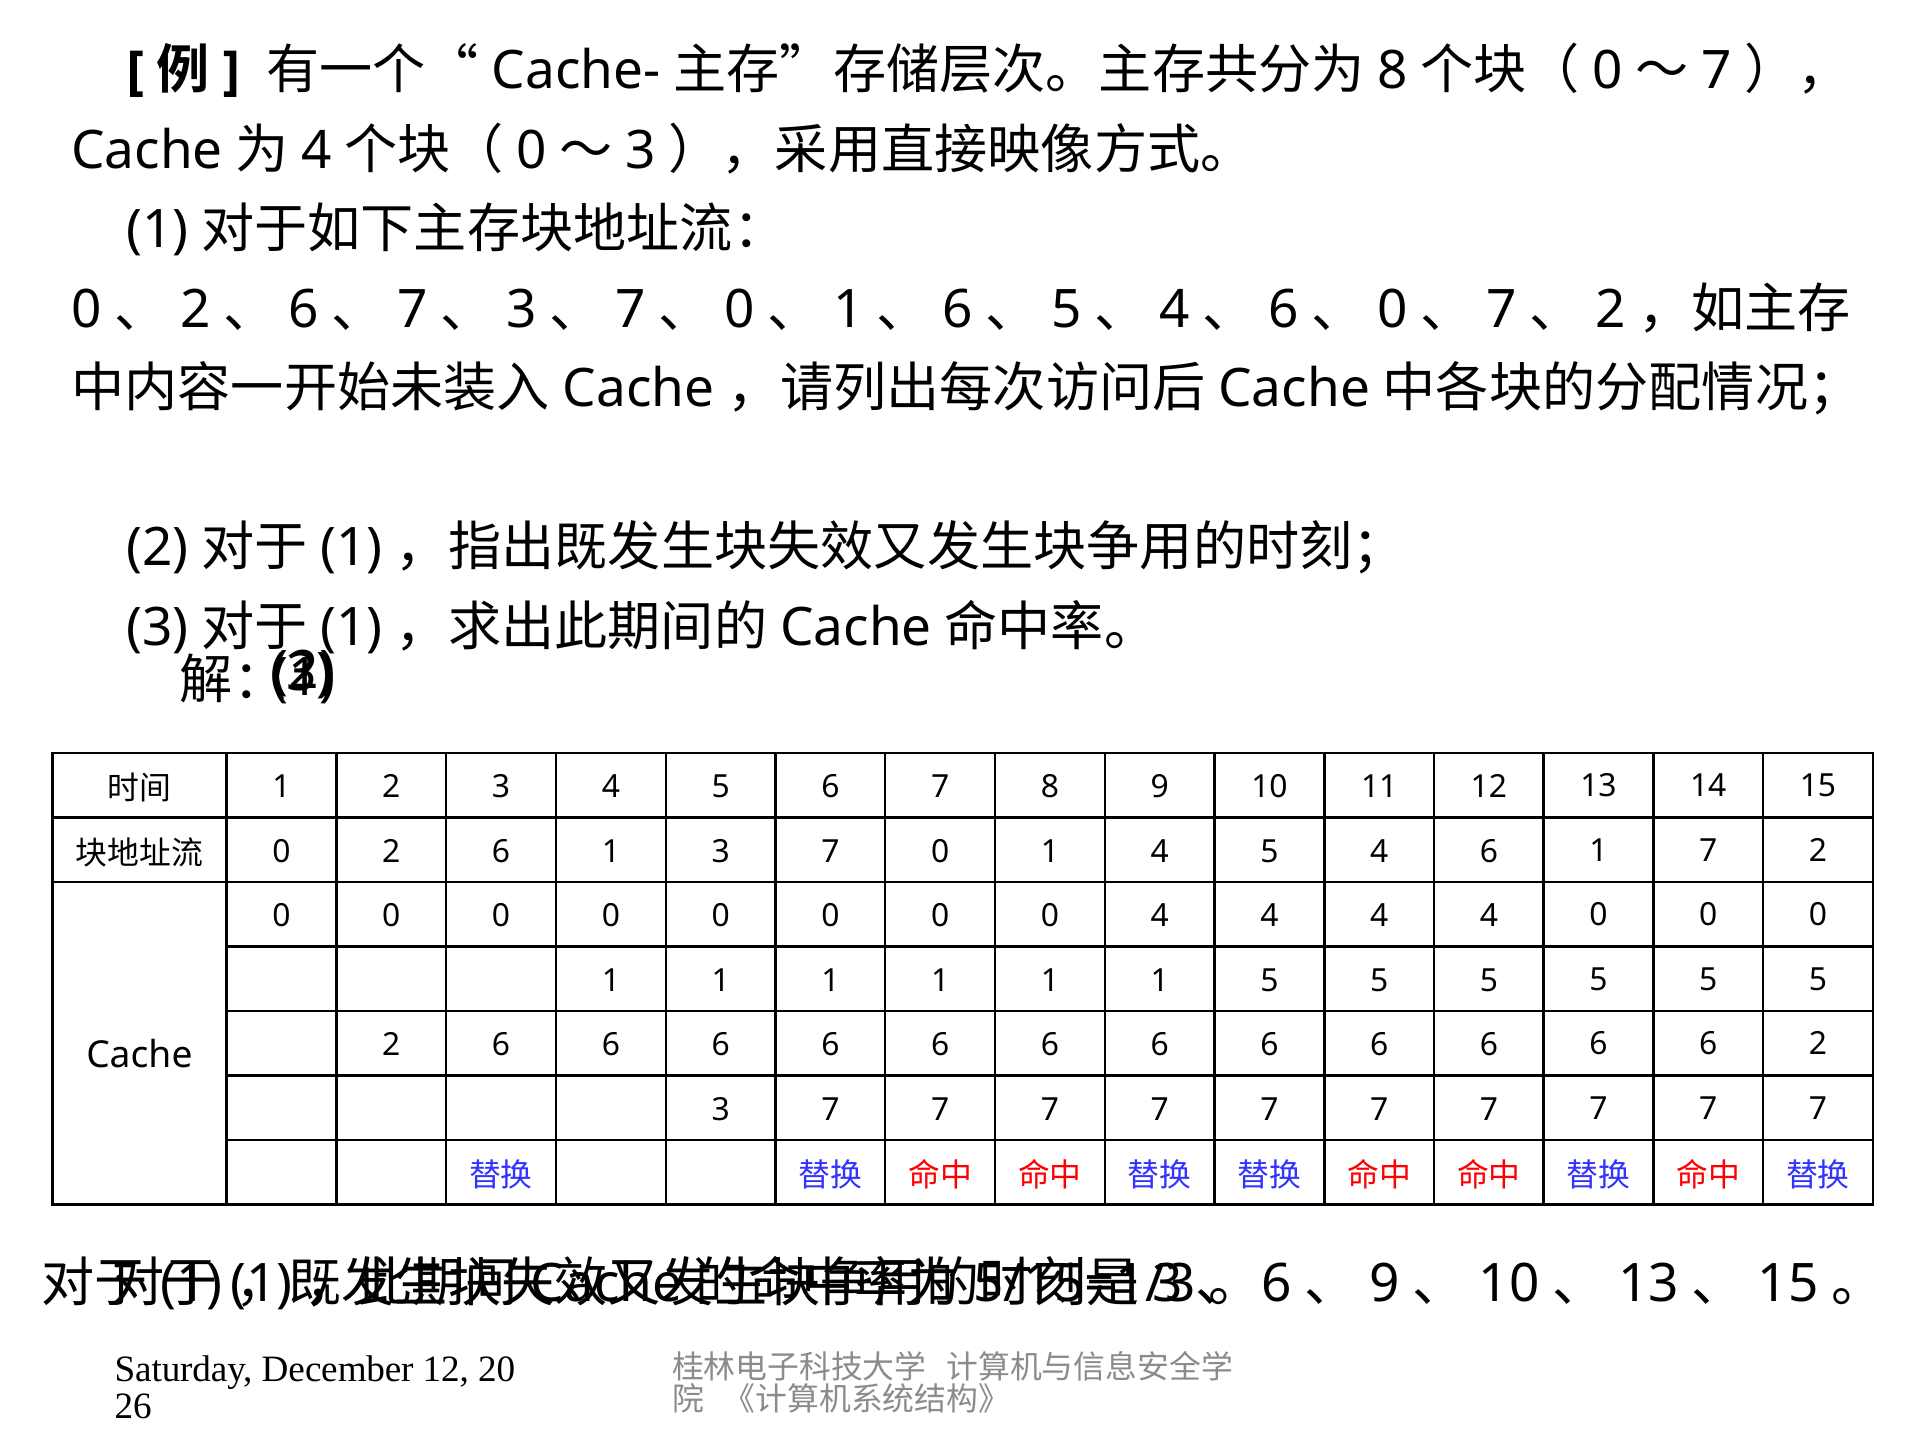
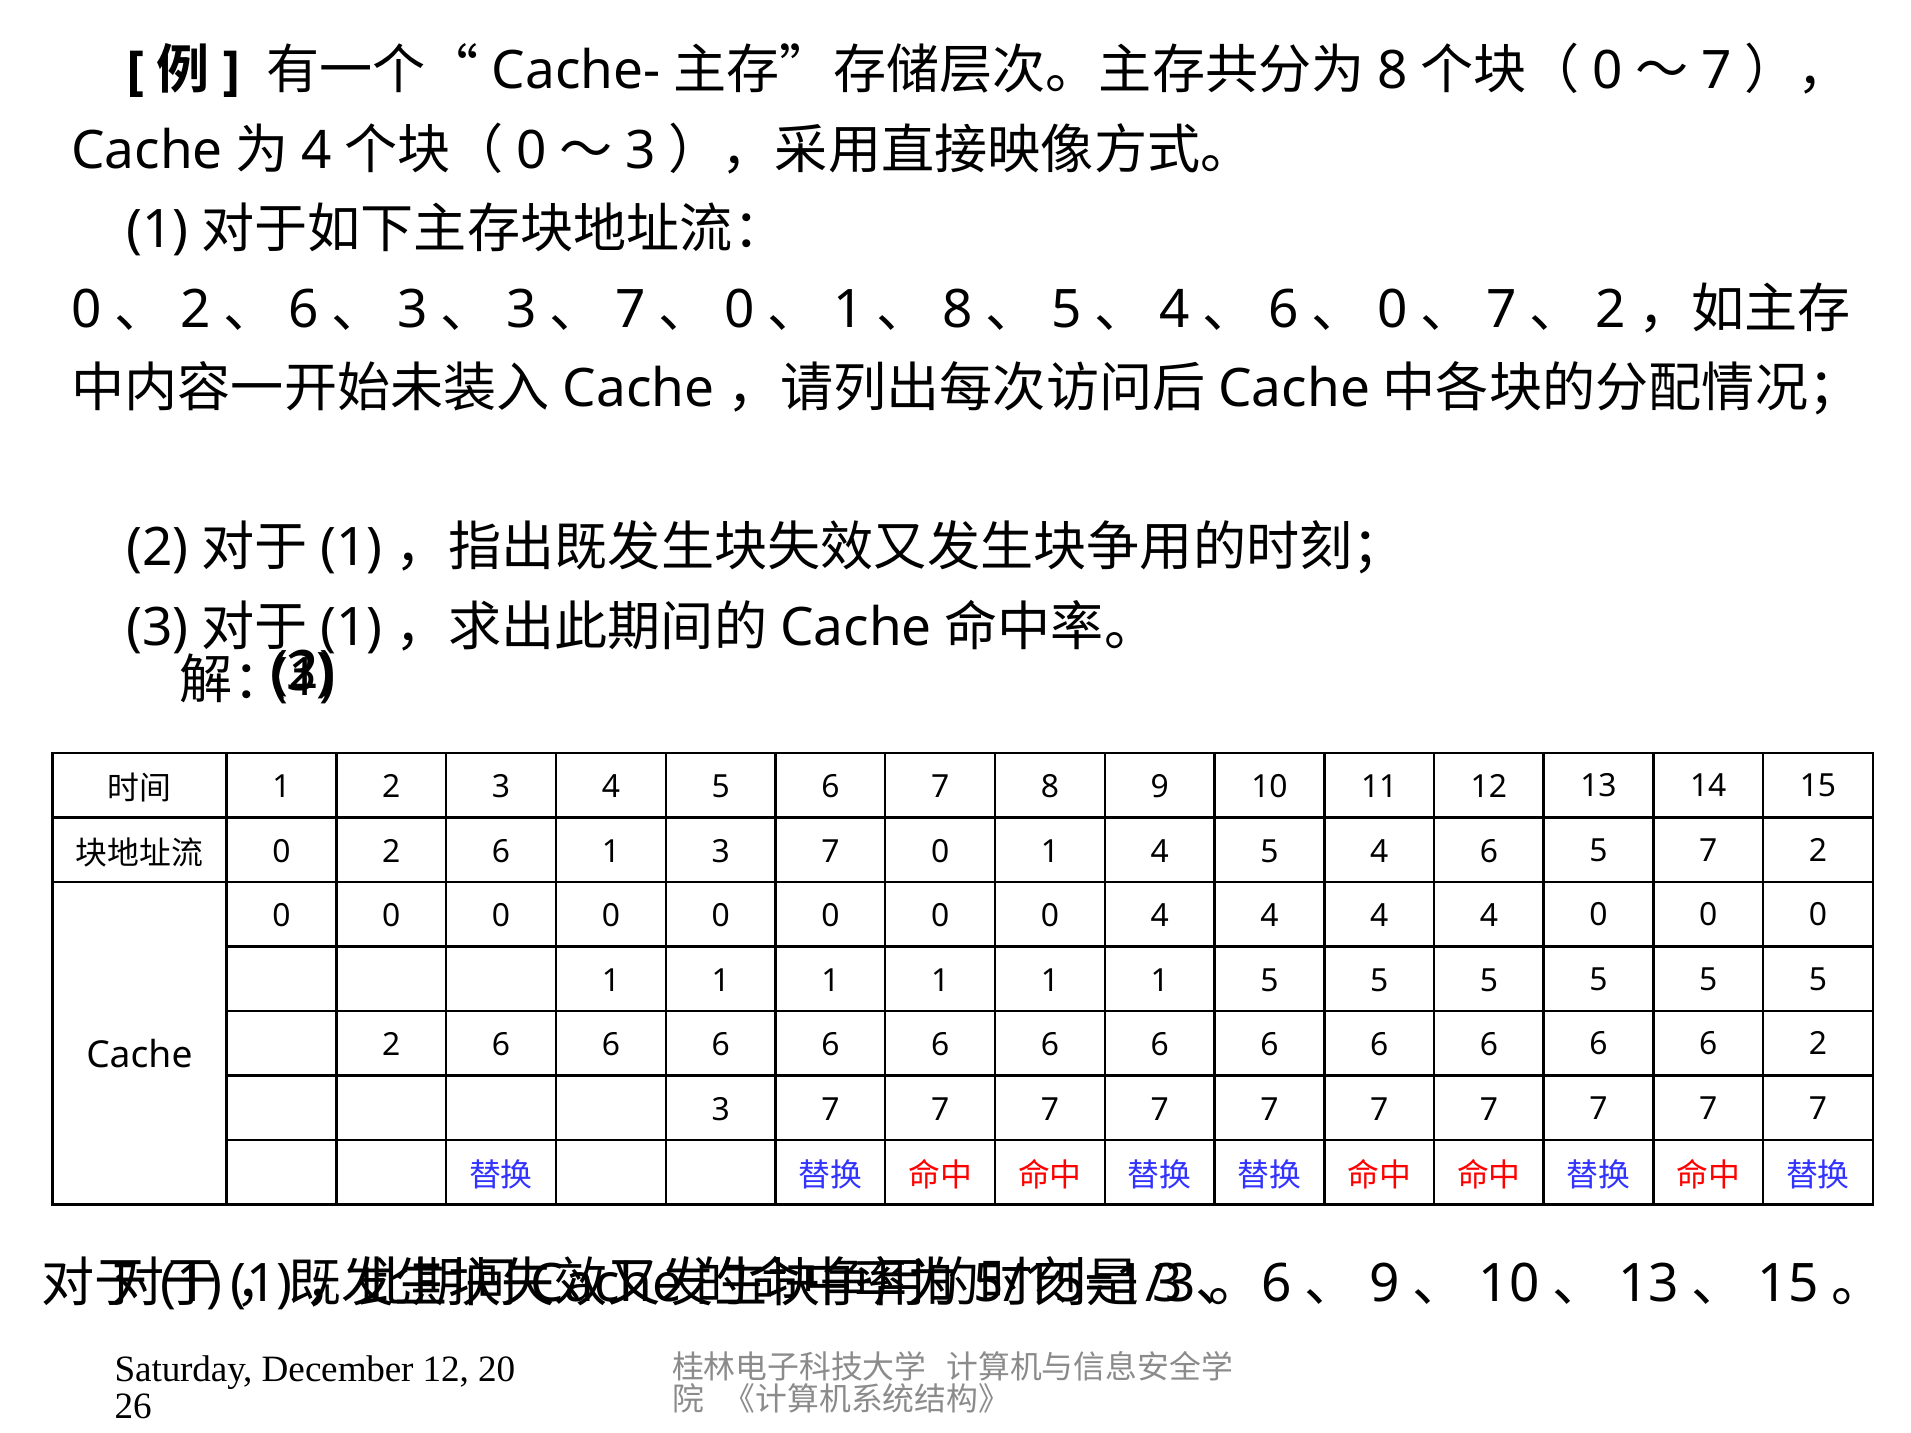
7 at (413, 310): 7 -> 3
6 at (957, 310): 6 -> 8
4 6 1: 1 -> 5
